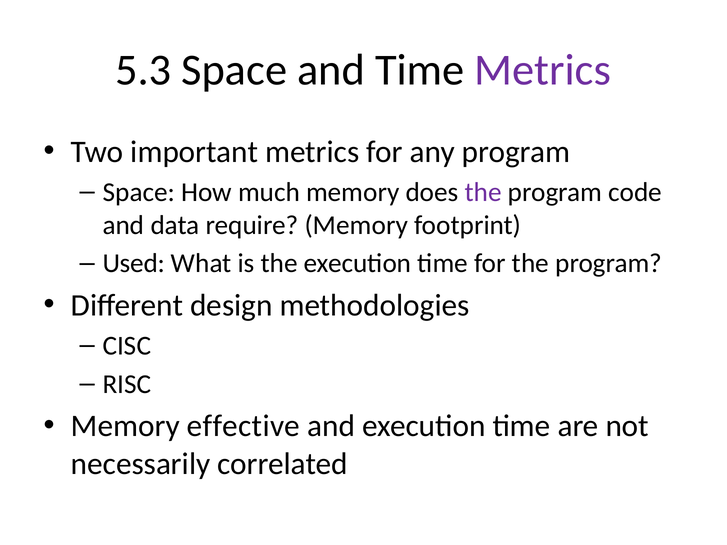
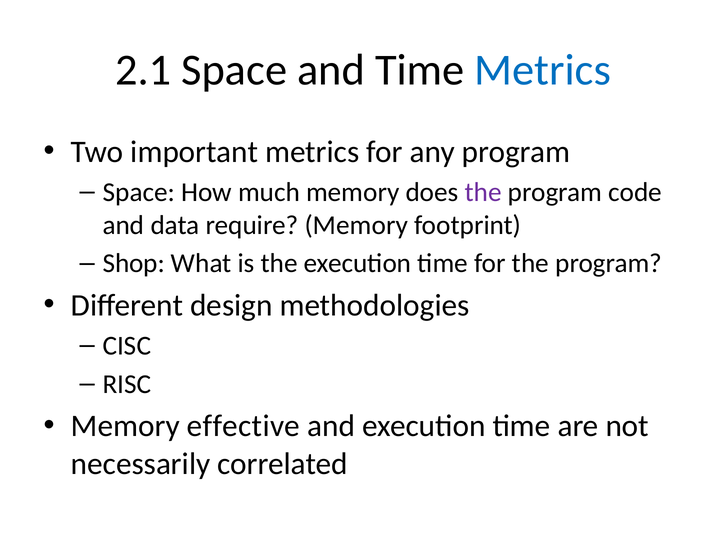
5.3: 5.3 -> 2.1
Metrics at (543, 70) colour: purple -> blue
Used: Used -> Shop
